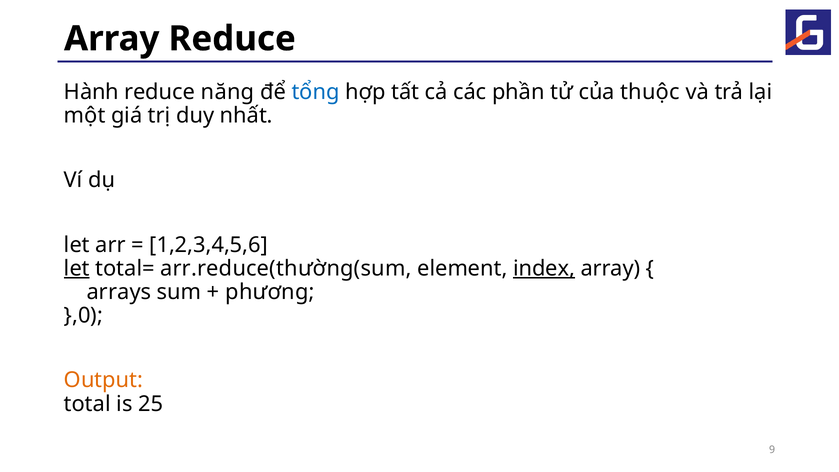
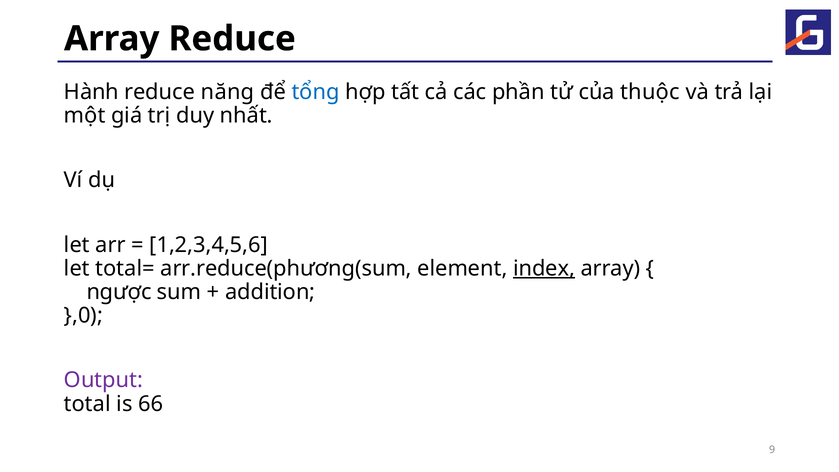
let at (77, 268) underline: present -> none
arr.reduce(thường(sum: arr.reduce(thường(sum -> arr.reduce(phương(sum
arrays: arrays -> ngược
phương: phương -> addition
Output colour: orange -> purple
25: 25 -> 66
